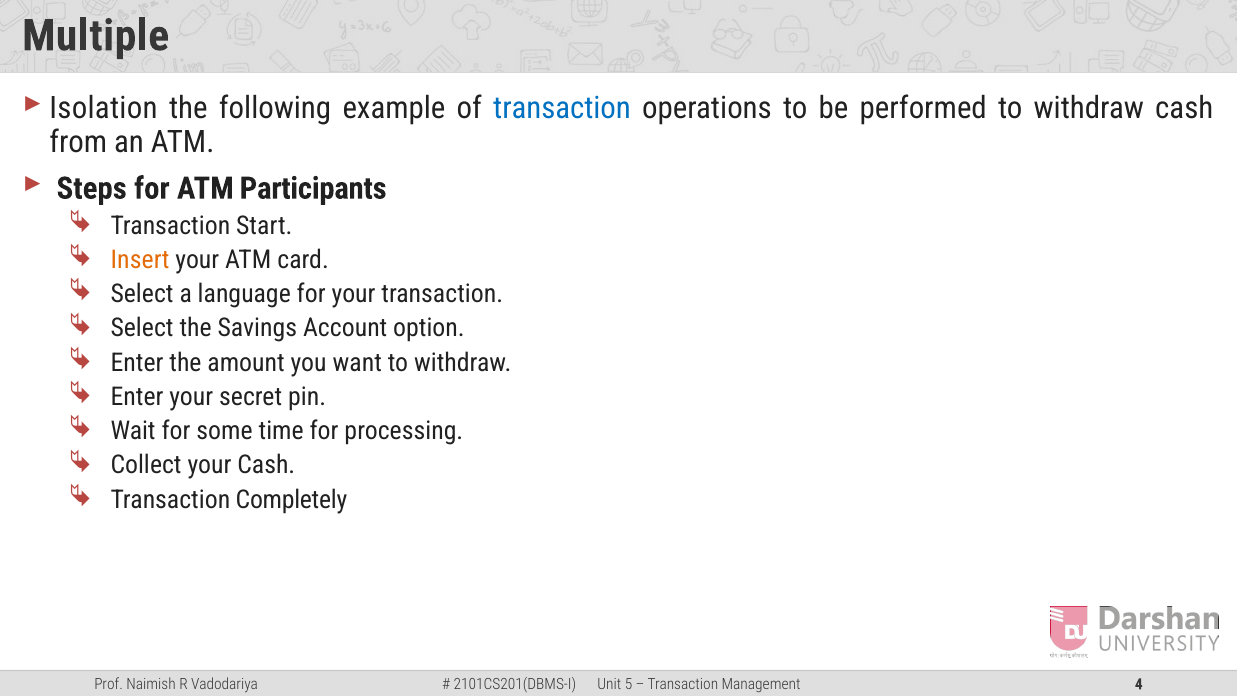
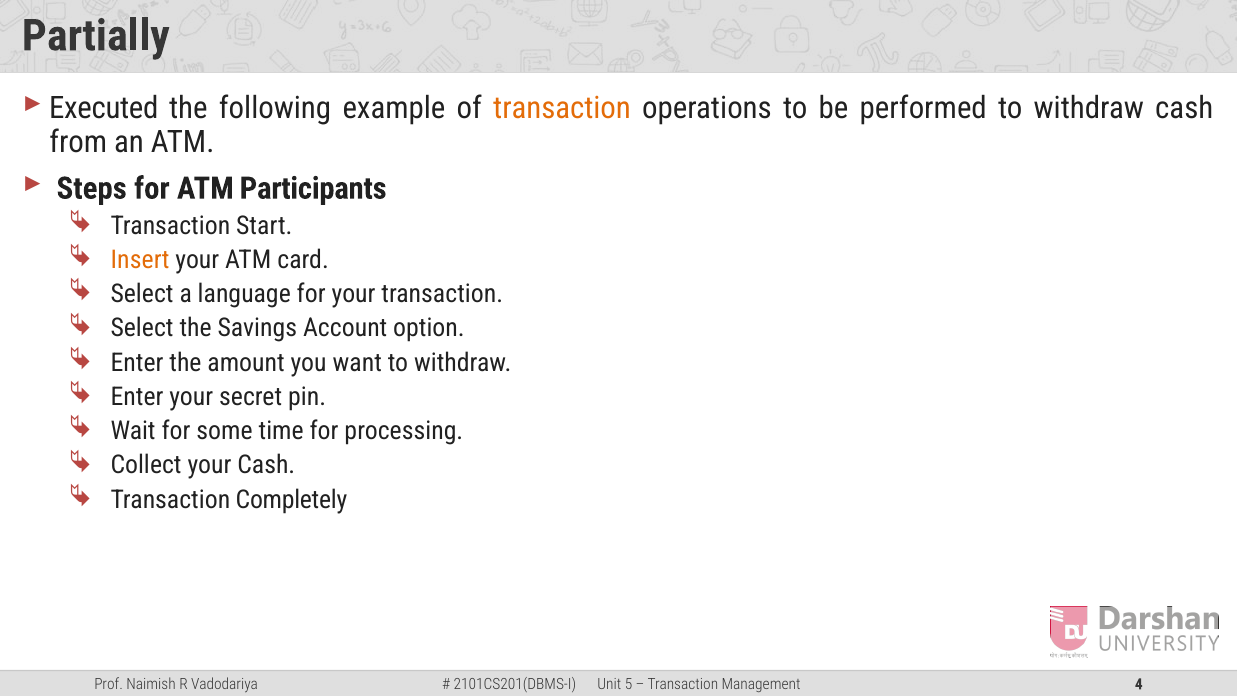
Multiple: Multiple -> Partially
Isolation: Isolation -> Executed
transaction at (562, 109) colour: blue -> orange
